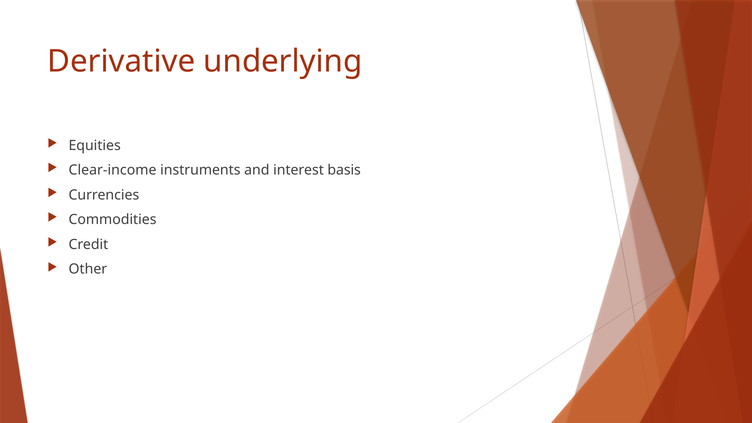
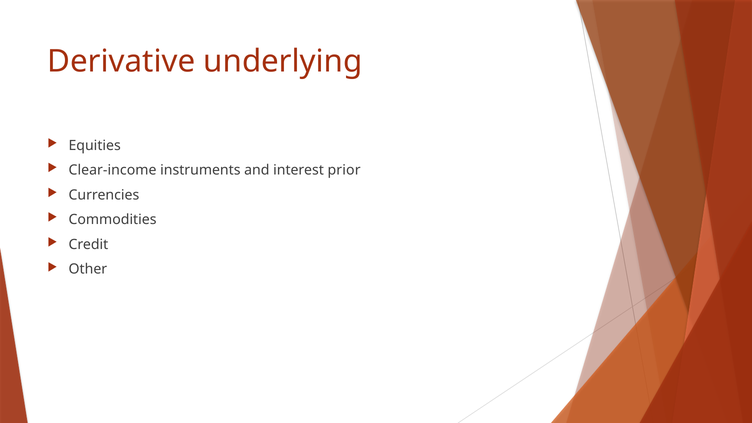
basis: basis -> prior
